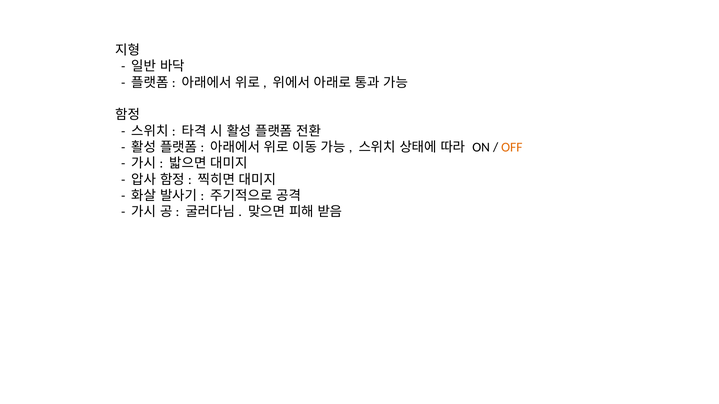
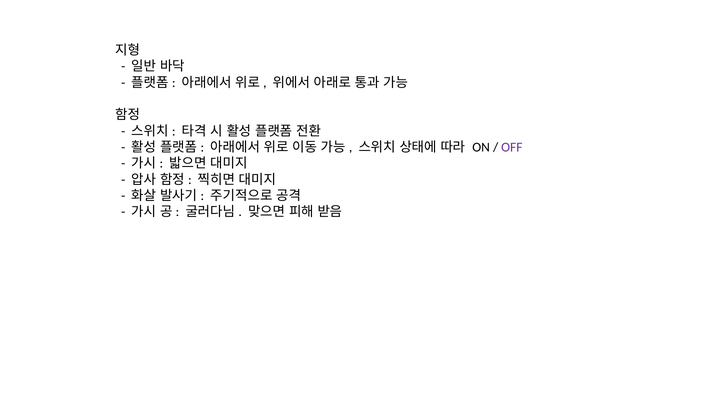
OFF colour: orange -> purple
